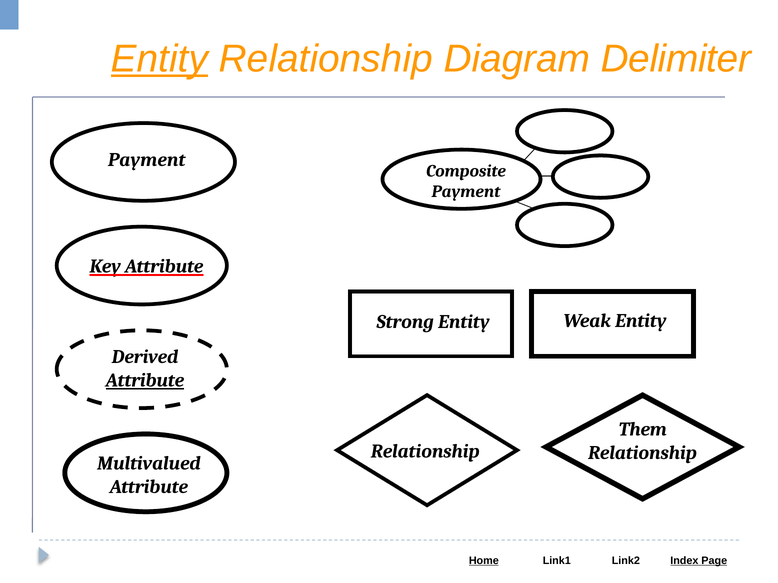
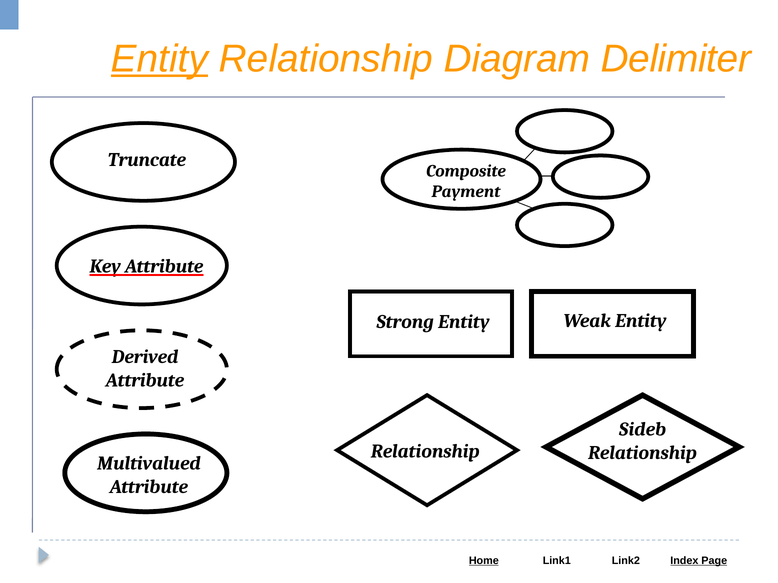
Payment at (147, 160): Payment -> Truncate
Attribute at (145, 381) underline: present -> none
Them: Them -> Sideb
